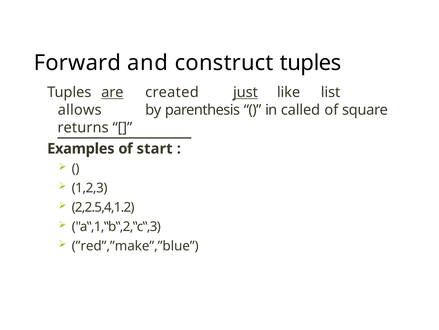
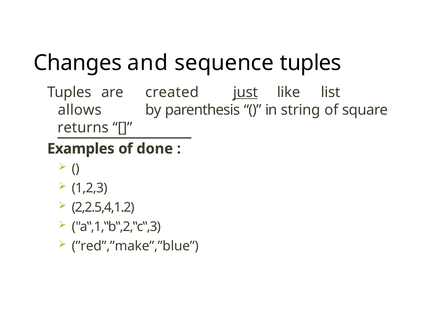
Forward: Forward -> Changes
construct: construct -> sequence
are underline: present -> none
called: called -> string
start: start -> done
